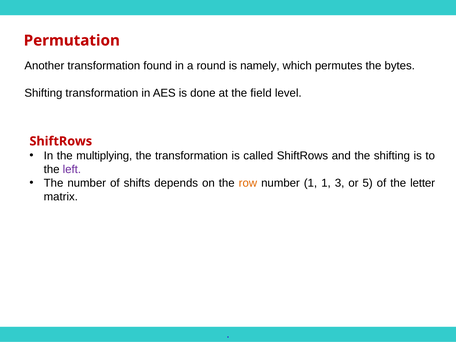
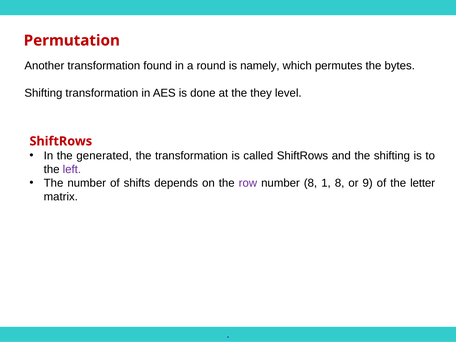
field: field -> they
multiplying: multiplying -> generated
row colour: orange -> purple
number 1: 1 -> 8
1 3: 3 -> 8
5: 5 -> 9
